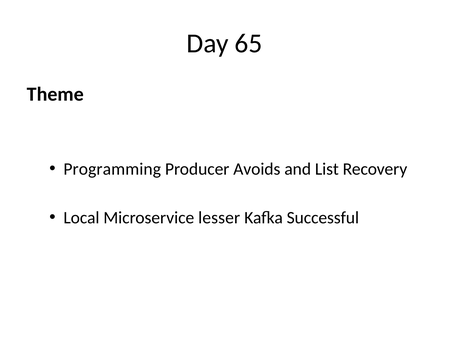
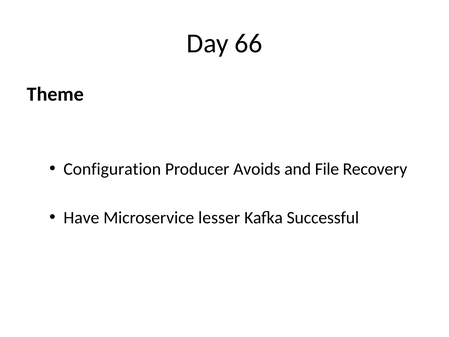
65: 65 -> 66
Programming: Programming -> Configuration
List: List -> File
Local: Local -> Have
